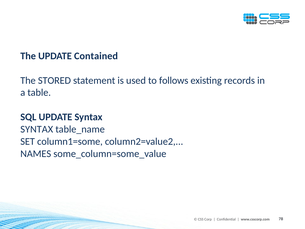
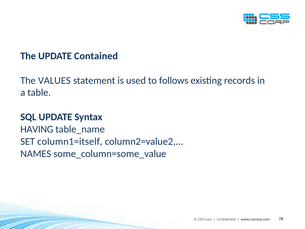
STORED: STORED -> VALUES
SYNTAX at (37, 129): SYNTAX -> HAVING
column1=some: column1=some -> column1=itself
